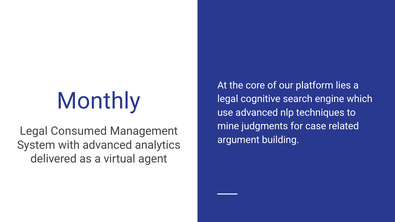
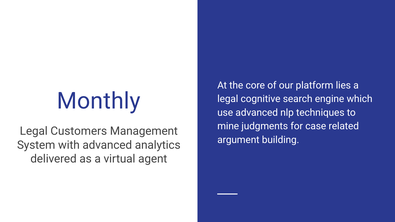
Consumed: Consumed -> Customers
